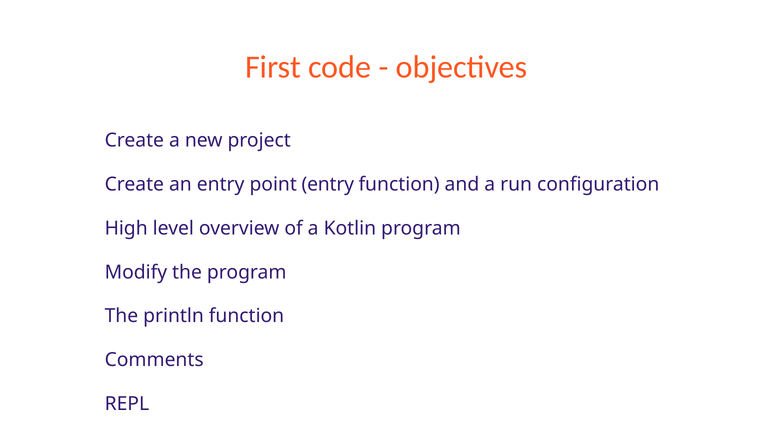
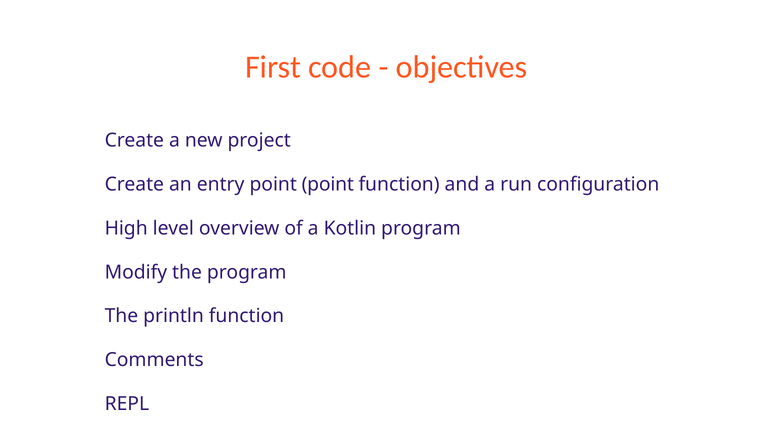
point entry: entry -> point
